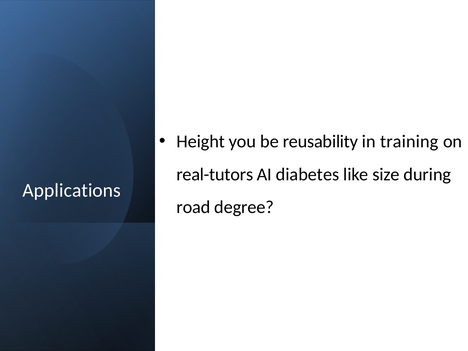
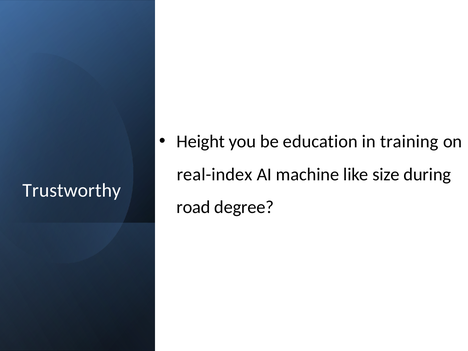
reusability: reusability -> education
real-tutors: real-tutors -> real-index
diabetes: diabetes -> machine
Applications: Applications -> Trustworthy
